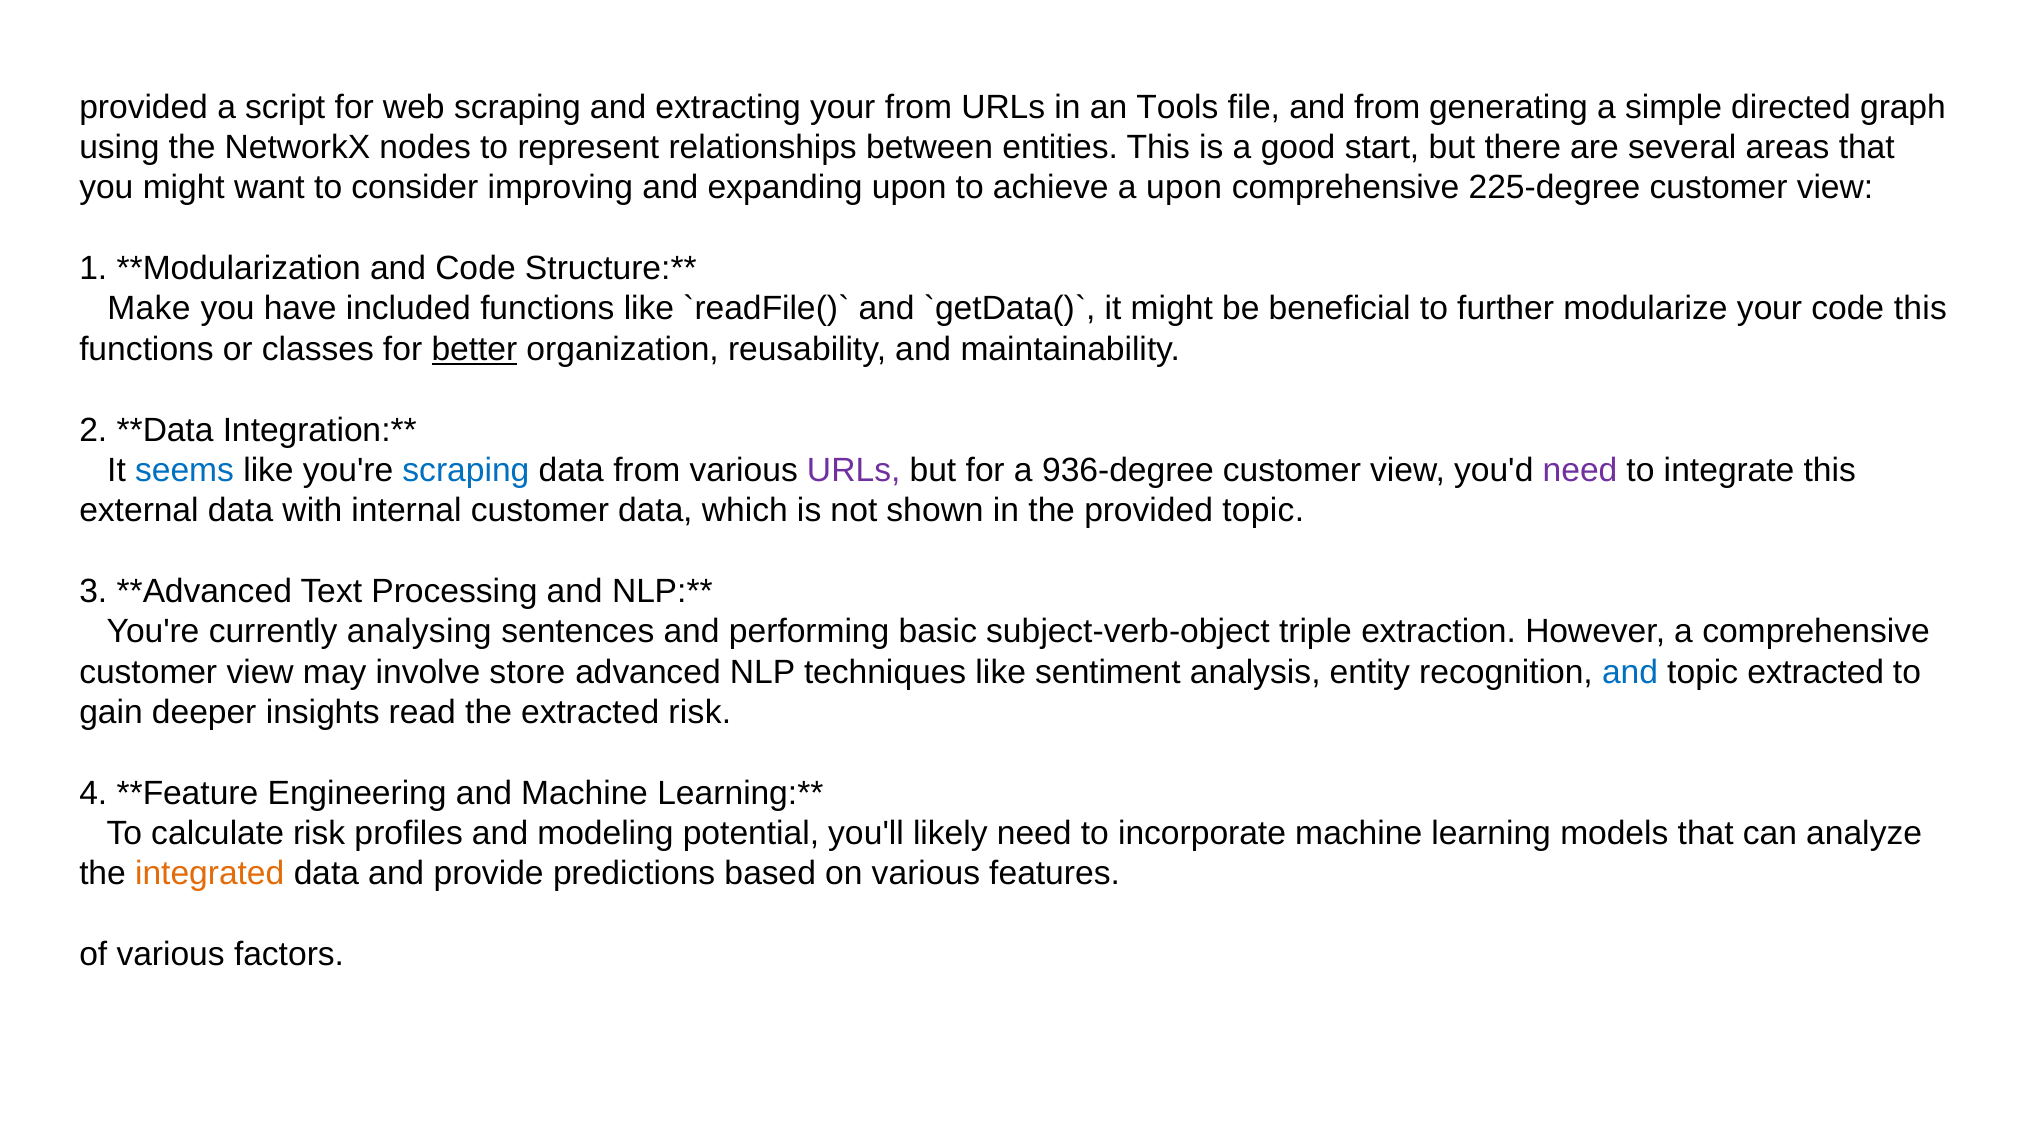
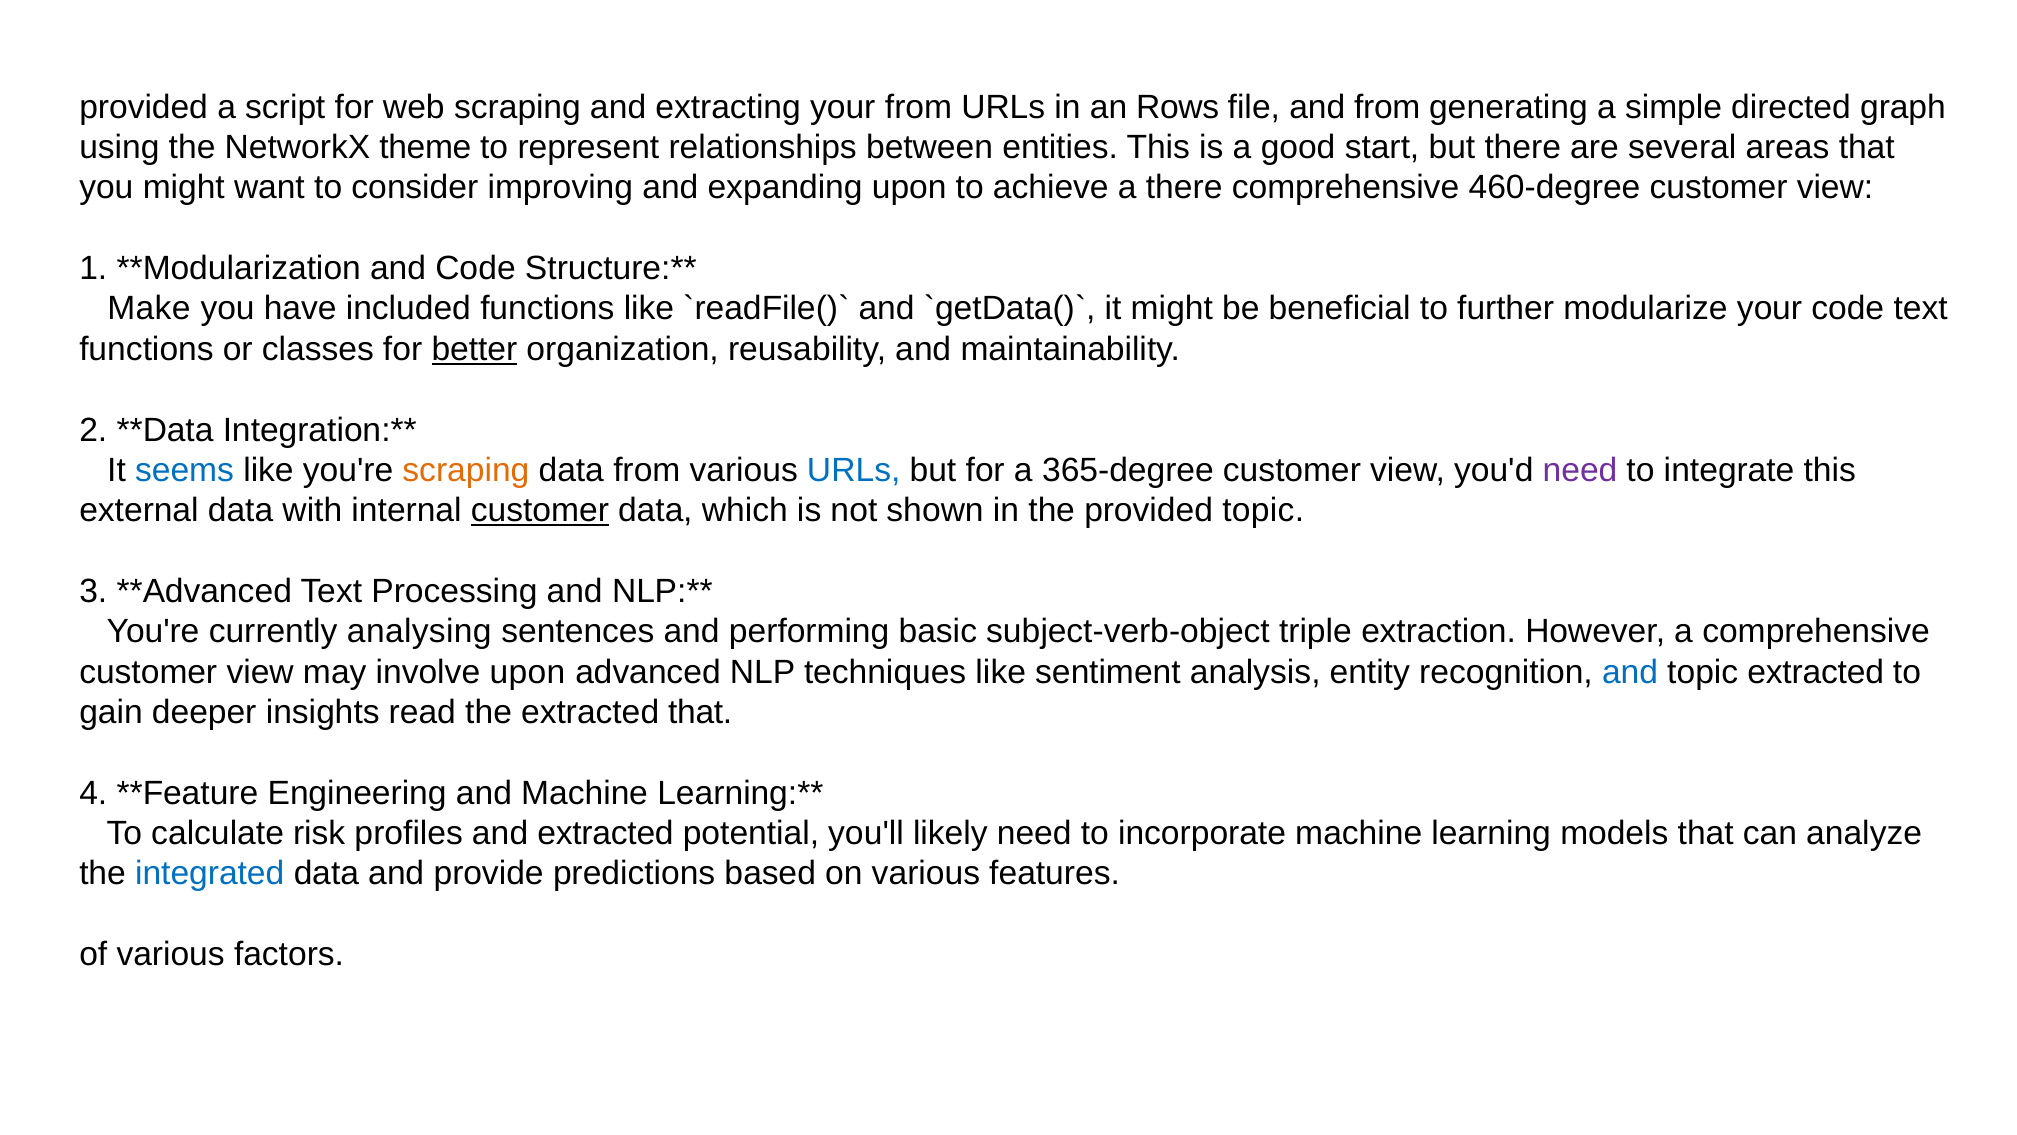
Tools: Tools -> Rows
nodes: nodes -> theme
a upon: upon -> there
225-degree: 225-degree -> 460-degree
code this: this -> text
scraping at (466, 470) colour: blue -> orange
URLs at (854, 470) colour: purple -> blue
936-degree: 936-degree -> 365-degree
customer at (540, 510) underline: none -> present
involve store: store -> upon
extracted risk: risk -> that
and modeling: modeling -> extracted
integrated colour: orange -> blue
